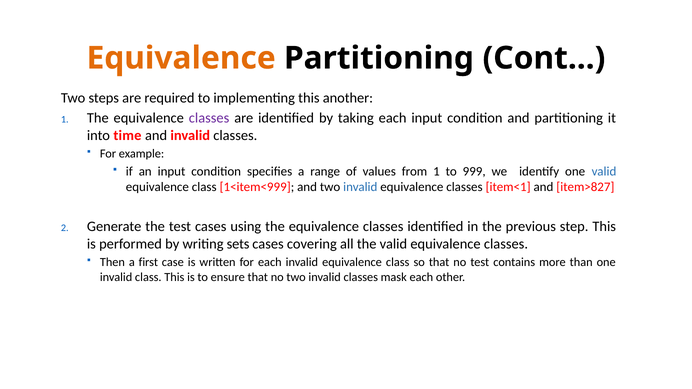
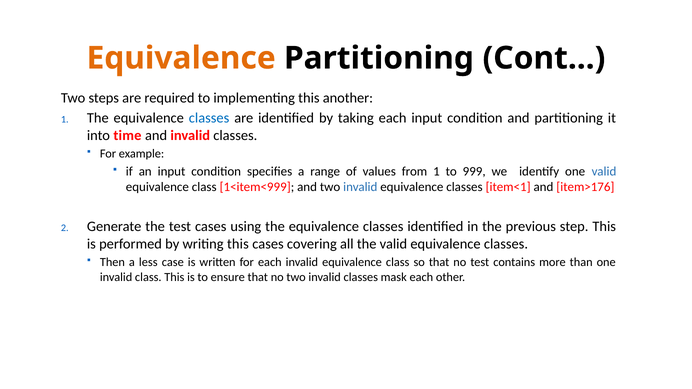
classes at (209, 118) colour: purple -> blue
item>827: item>827 -> item>176
writing sets: sets -> this
first: first -> less
